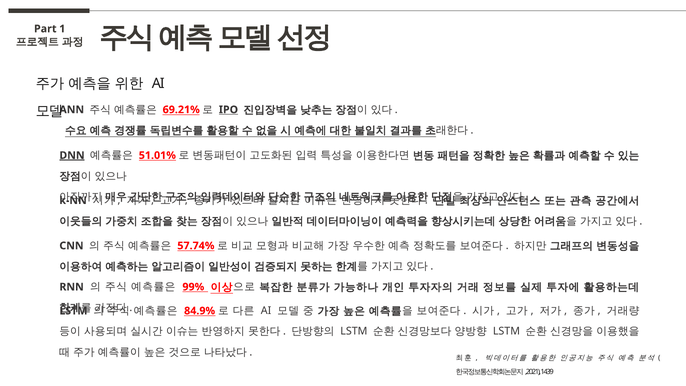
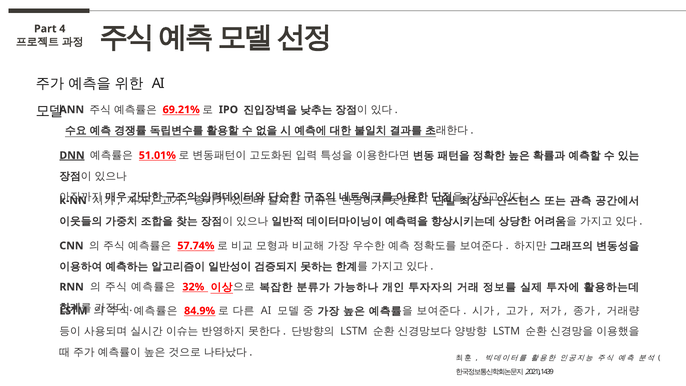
1: 1 -> 4
IPO underline: present -> none
99%: 99% -> 32%
